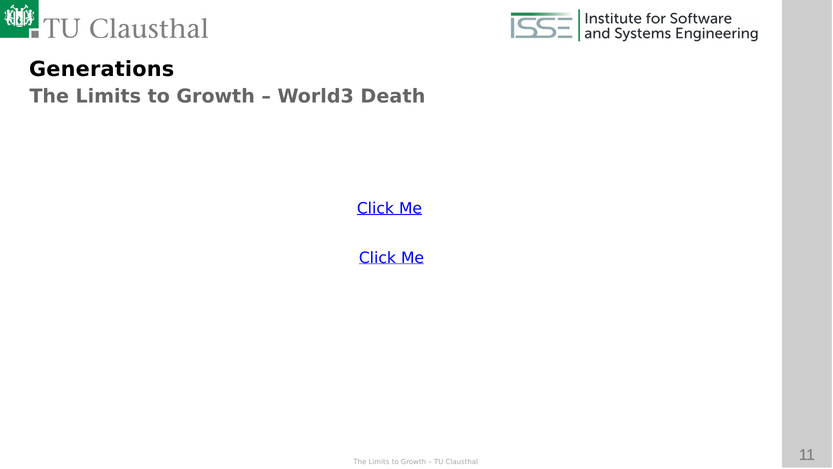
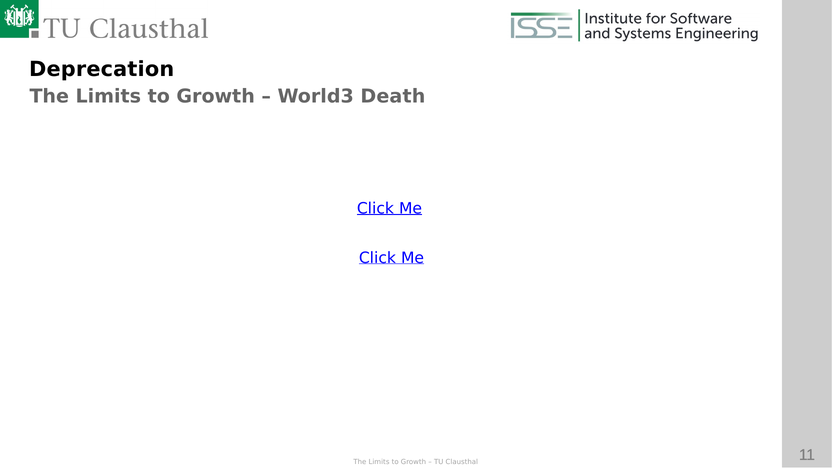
Generations: Generations -> Deprecation
